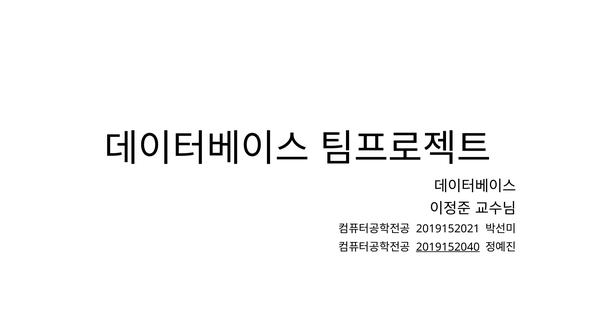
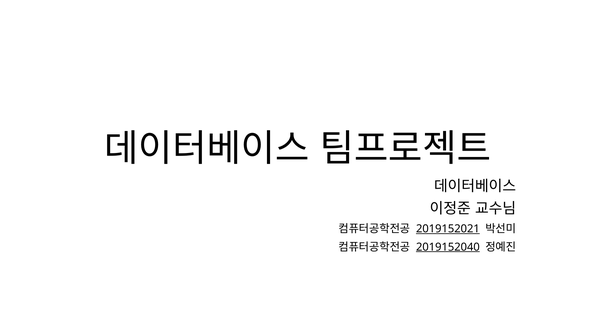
2019152021 underline: none -> present
